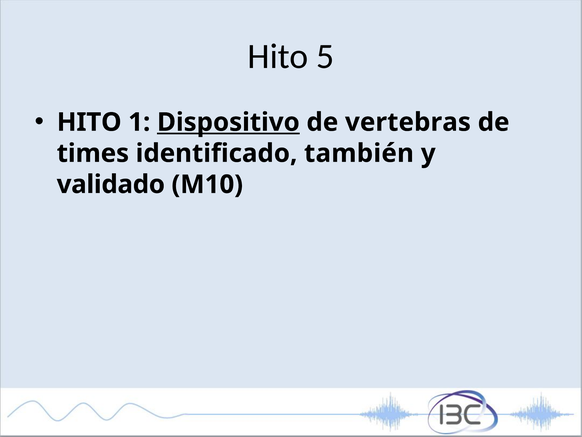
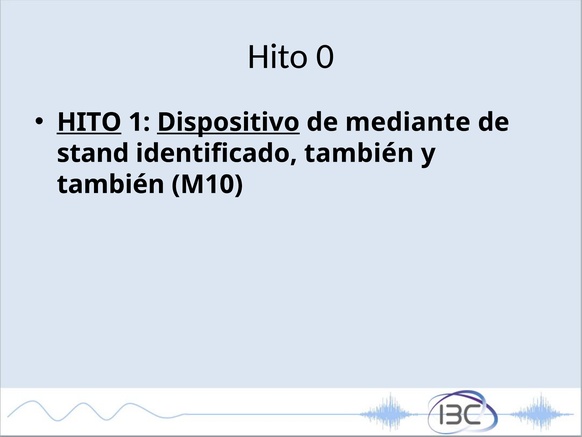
5: 5 -> 0
HITO at (89, 122) underline: none -> present
vertebras: vertebras -> mediante
times: times -> stand
validado at (111, 184): validado -> también
